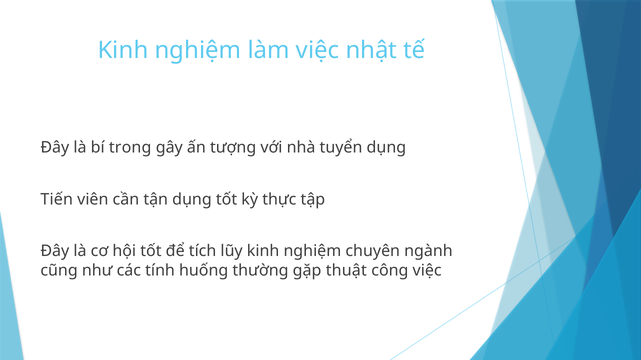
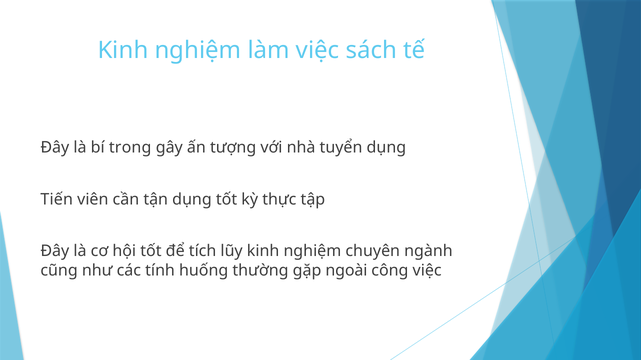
nhật: nhật -> sách
thuật: thuật -> ngoài
